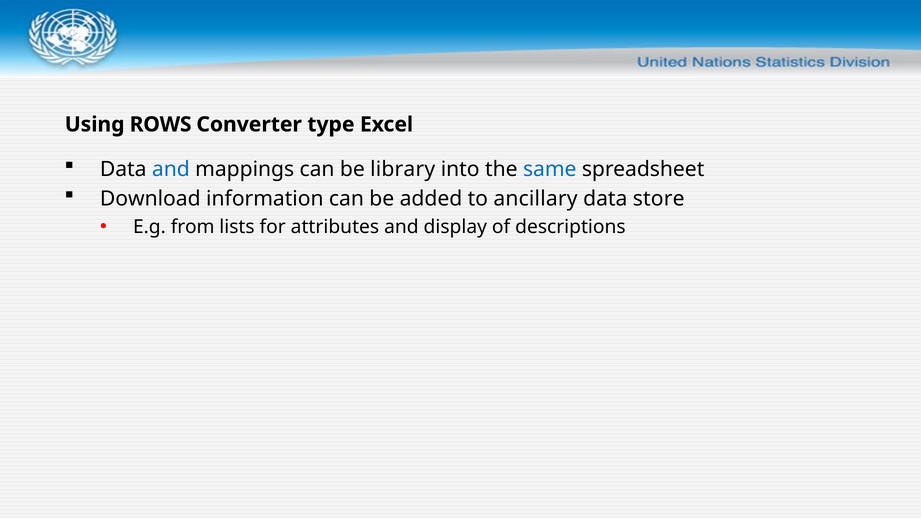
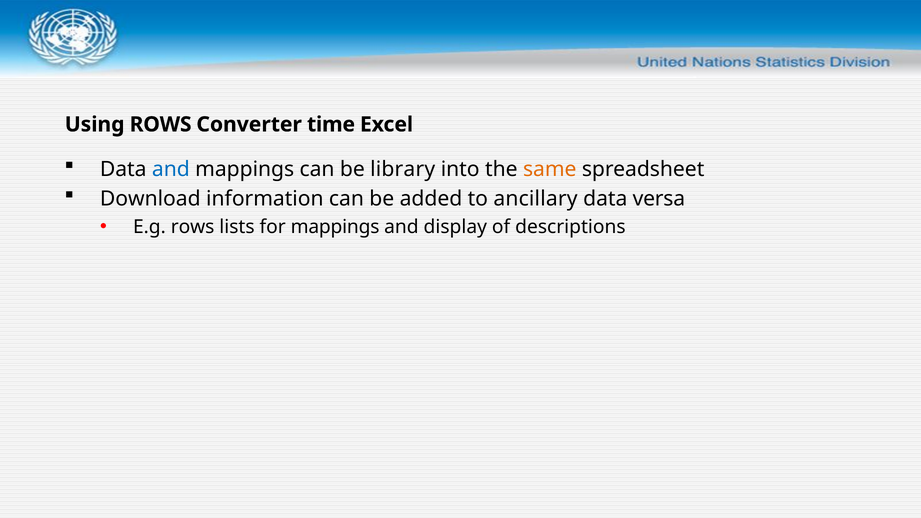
type: type -> time
same colour: blue -> orange
store: store -> versa
E.g from: from -> rows
for attributes: attributes -> mappings
